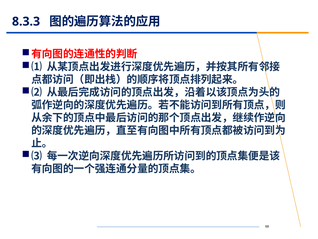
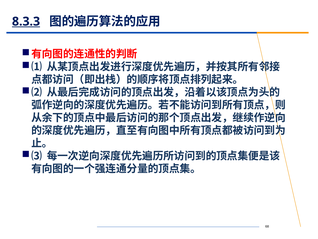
8.3.3 underline: none -> present
